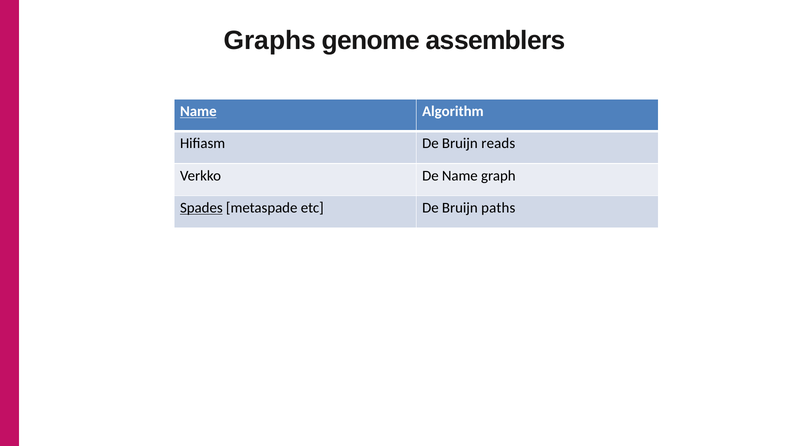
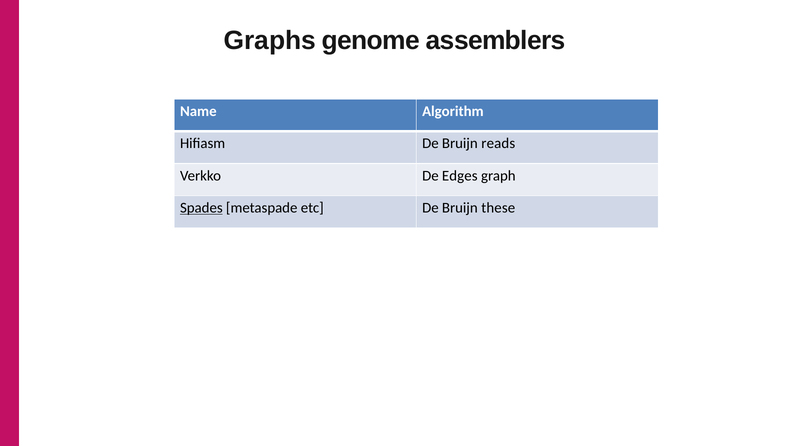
Name at (198, 111) underline: present -> none
De Name: Name -> Edges
paths: paths -> these
